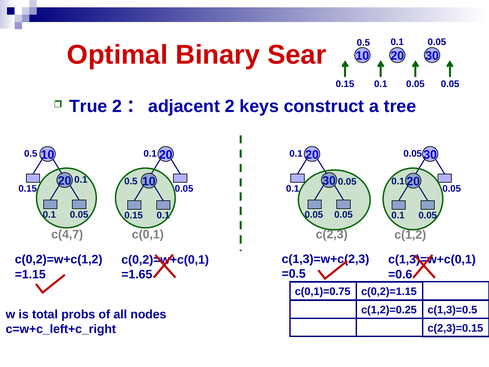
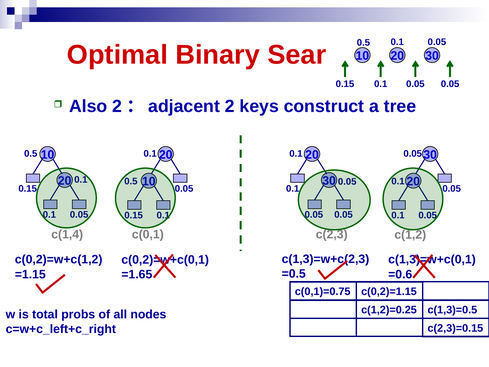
True: True -> Also
c(4,7: c(4,7 -> c(1,4
